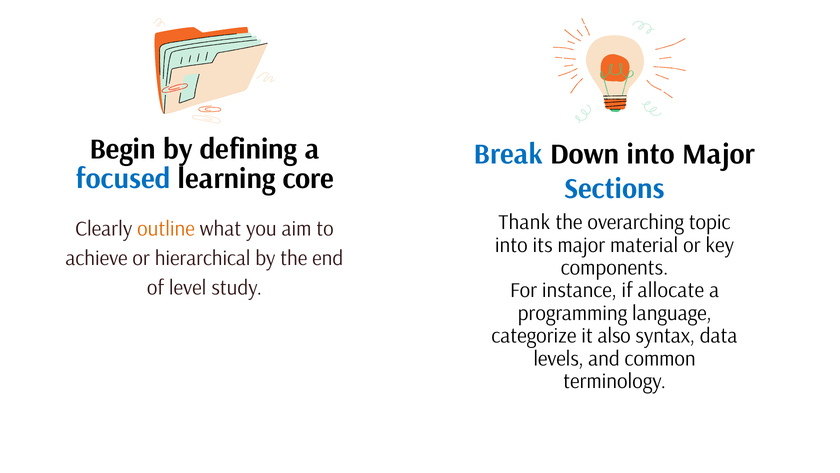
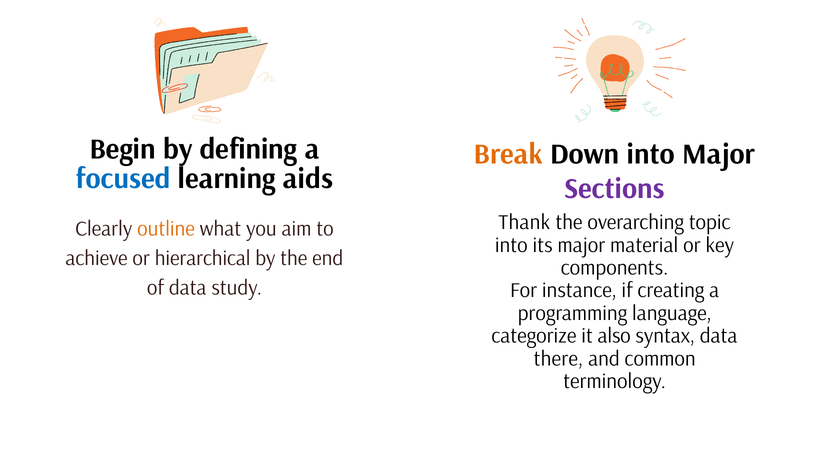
Break colour: blue -> orange
core: core -> aids
Sections colour: blue -> purple
of level: level -> data
allocate: allocate -> creating
levels: levels -> there
